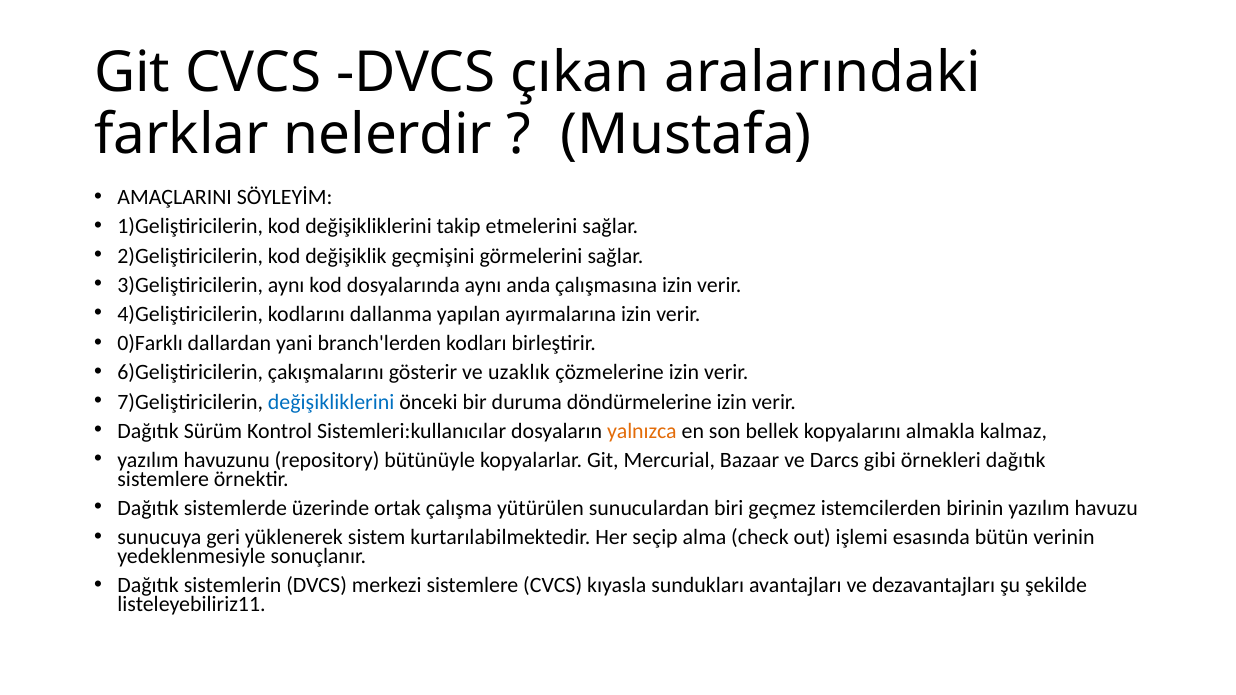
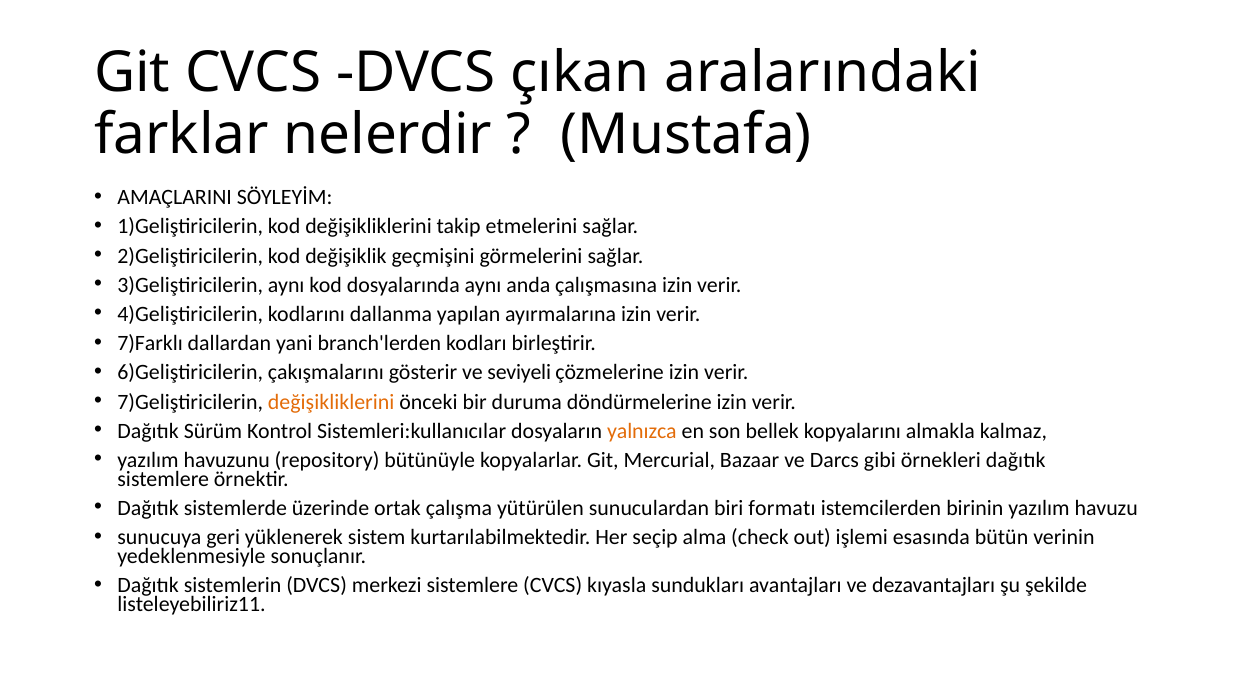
0)Farklı: 0)Farklı -> 7)Farklı
uzaklık: uzaklık -> seviyeli
değişikliklerini at (331, 402) colour: blue -> orange
geçmez: geçmez -> formatı
